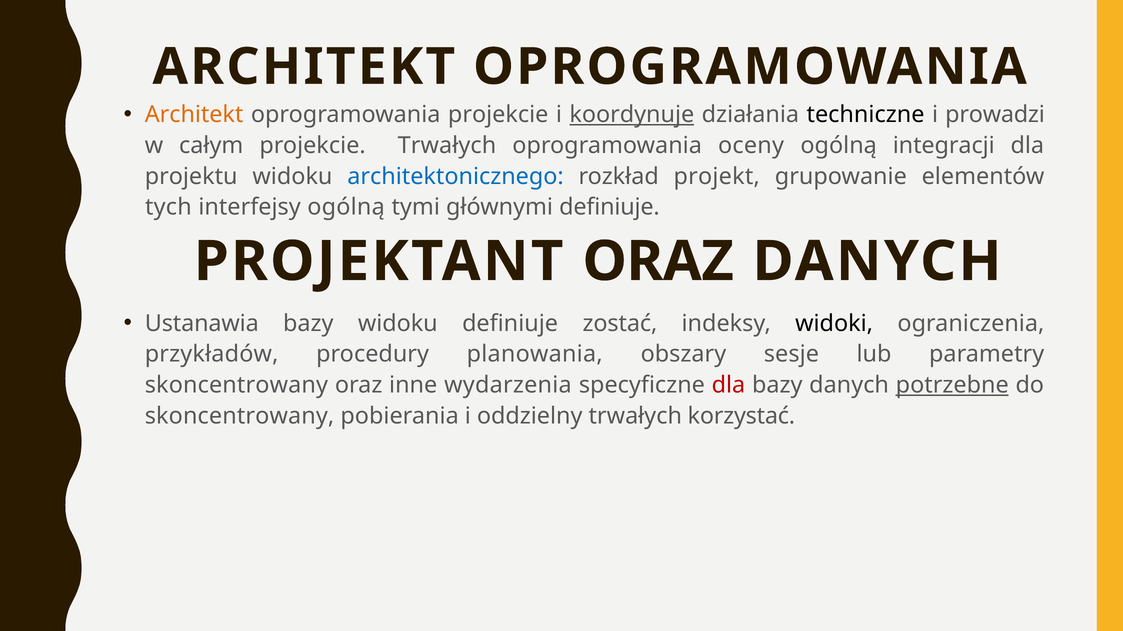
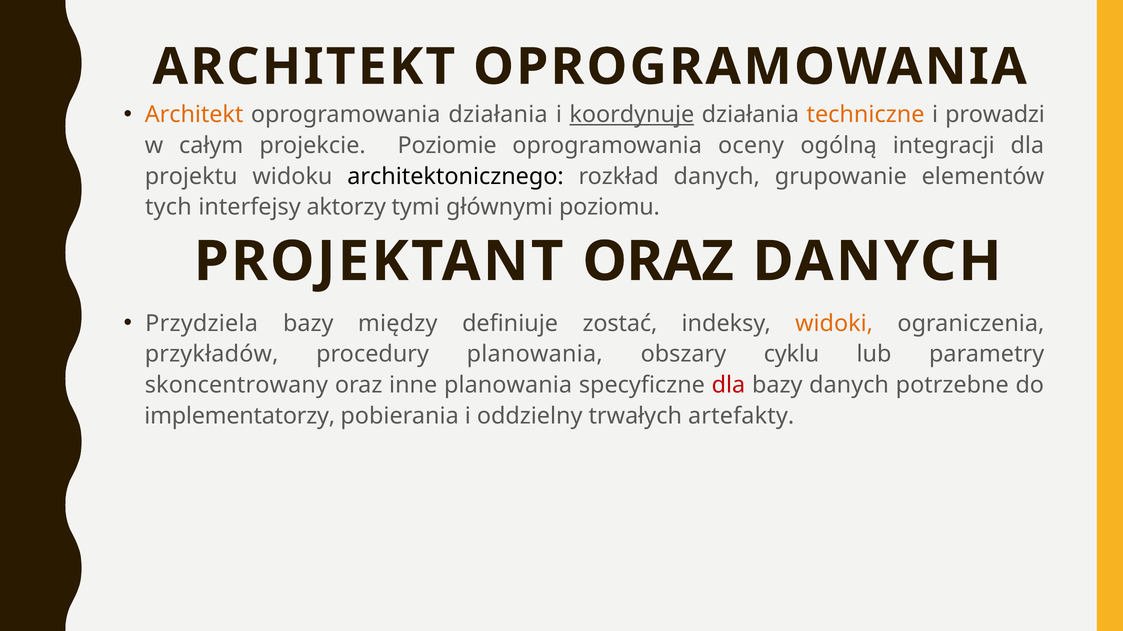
oprogramowania projekcie: projekcie -> działania
techniczne colour: black -> orange
projekcie Trwałych: Trwałych -> Poziomie
architektonicznego colour: blue -> black
rozkład projekt: projekt -> danych
interfejsy ogólną: ogólną -> aktorzy
głównymi definiuje: definiuje -> poziomu
Ustanawia: Ustanawia -> Przydziela
bazy widoku: widoku -> między
widoki colour: black -> orange
sesje: sesje -> cyklu
inne wydarzenia: wydarzenia -> planowania
potrzebne underline: present -> none
skoncentrowany at (240, 416): skoncentrowany -> implementatorzy
korzystać: korzystać -> artefakty
